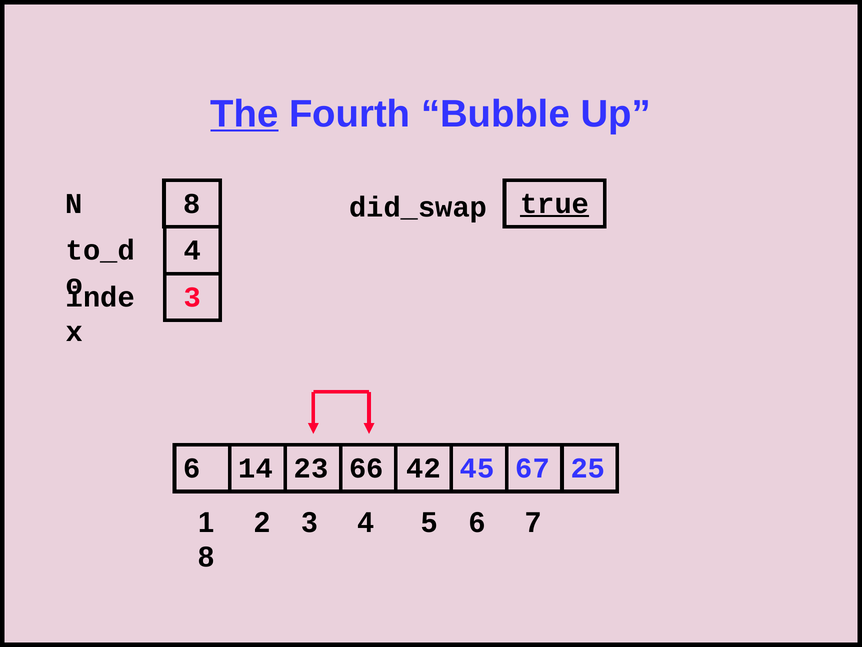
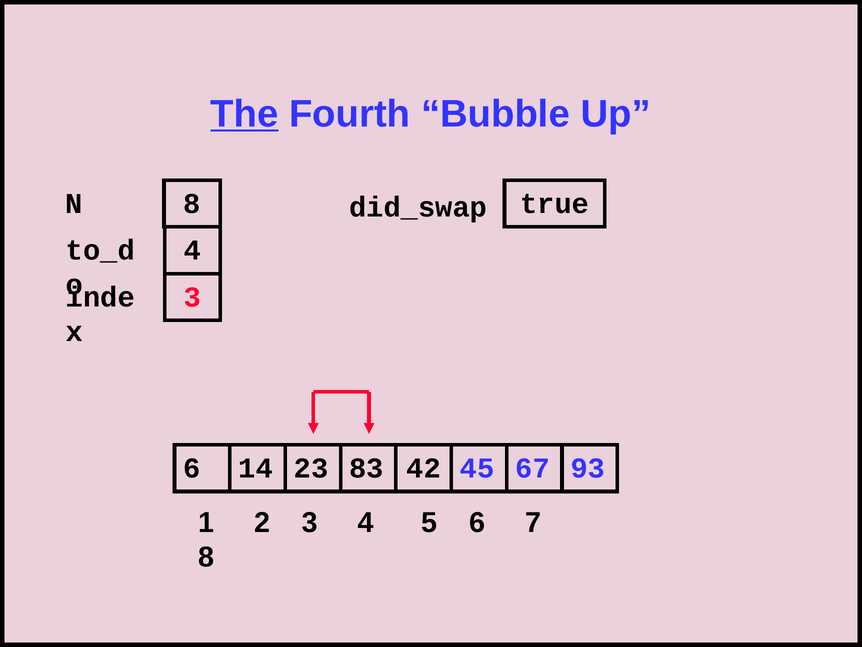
true underline: present -> none
66: 66 -> 83
25: 25 -> 93
